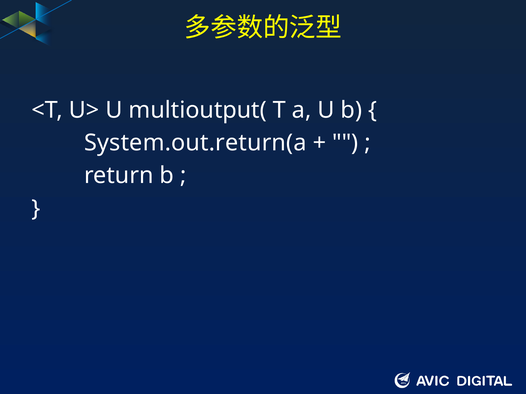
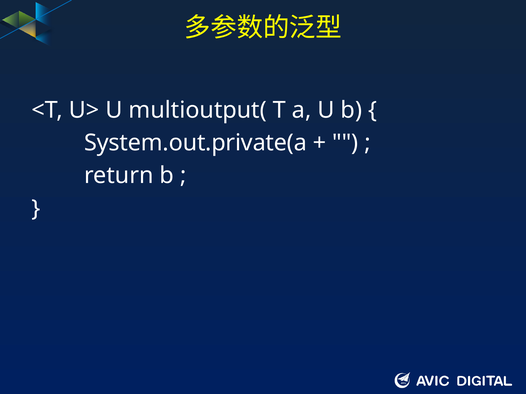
System.out.return(a: System.out.return(a -> System.out.private(a
